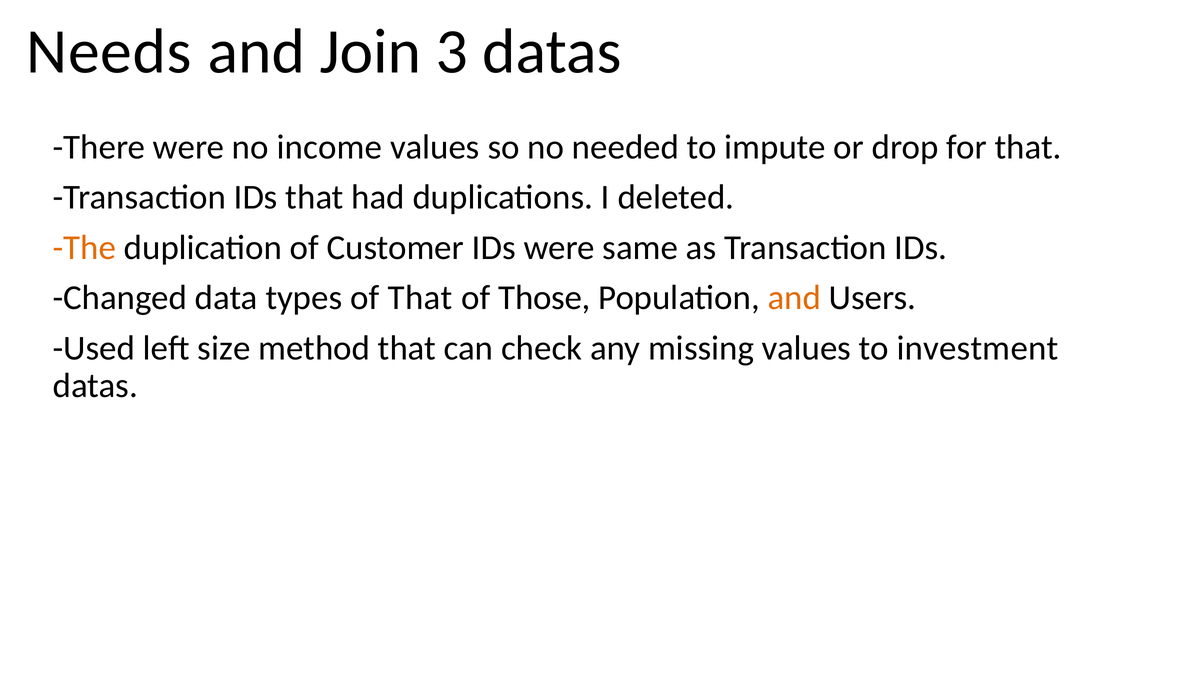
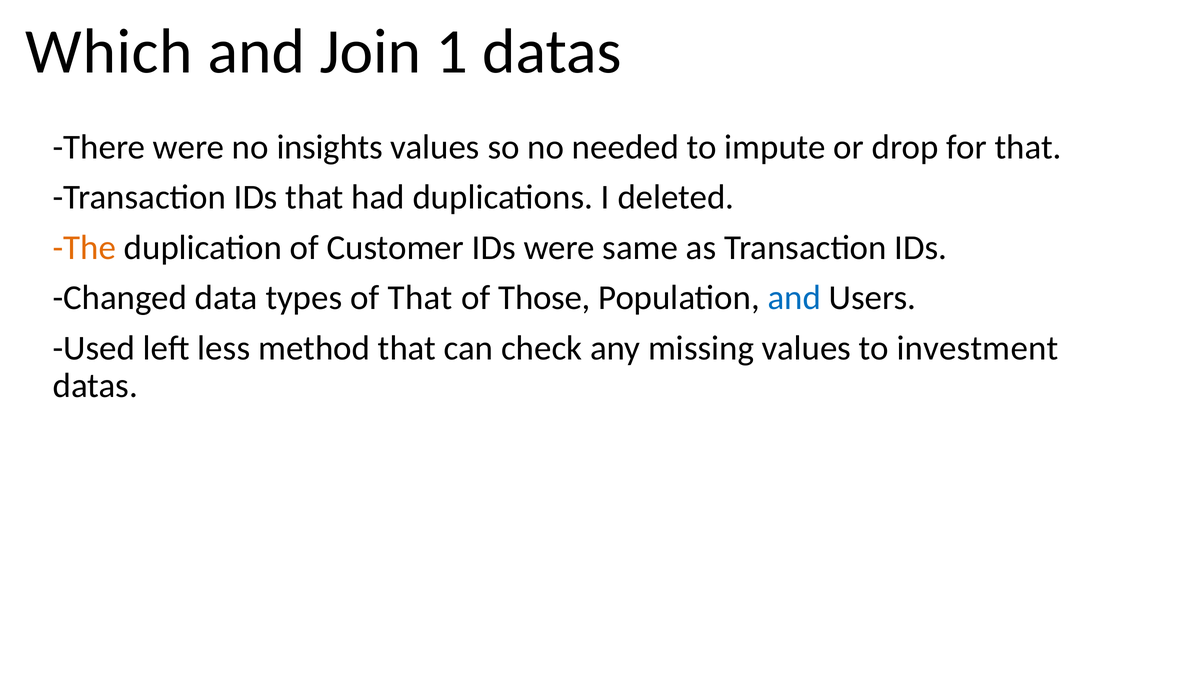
Needs: Needs -> Which
3: 3 -> 1
income: income -> insights
and at (794, 298) colour: orange -> blue
size: size -> less
